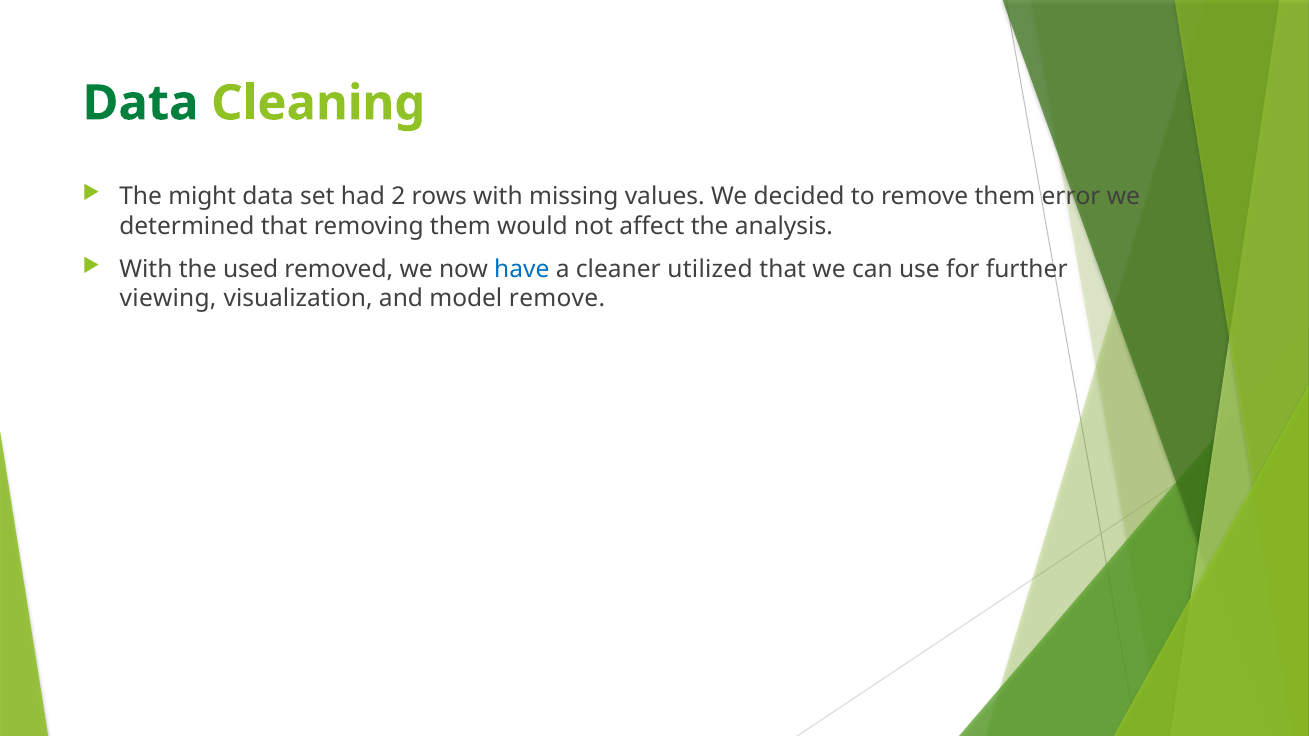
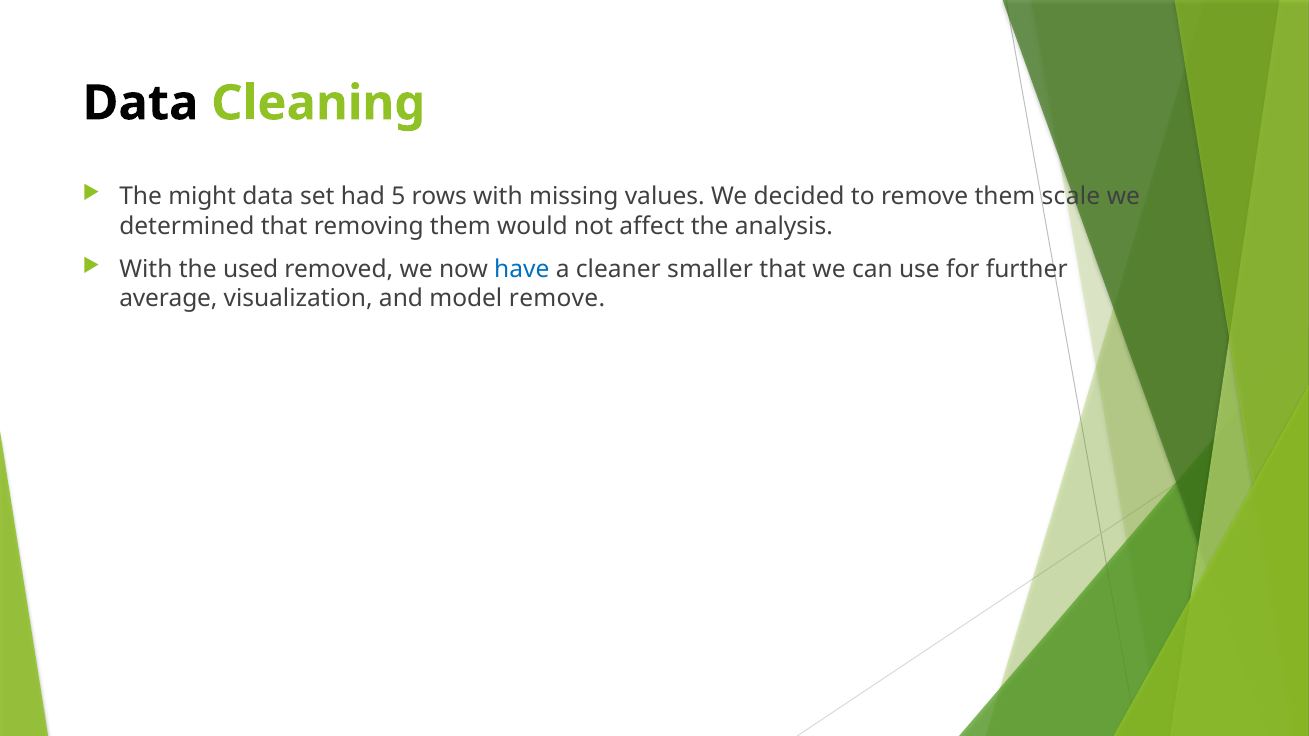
Data at (140, 103) colour: green -> black
2: 2 -> 5
error: error -> scale
utilized: utilized -> smaller
viewing: viewing -> average
